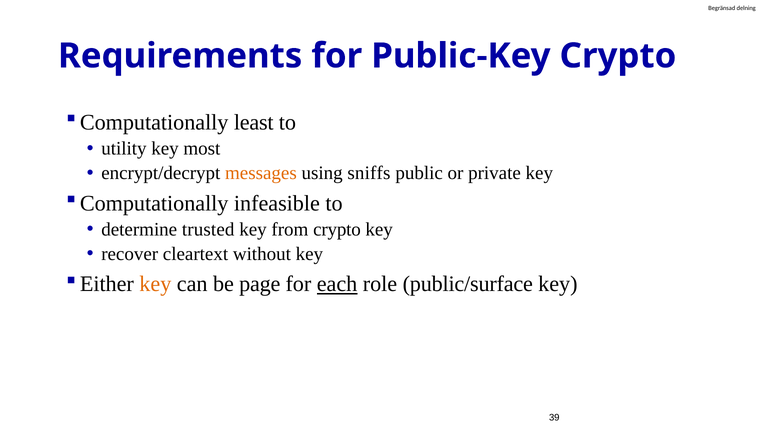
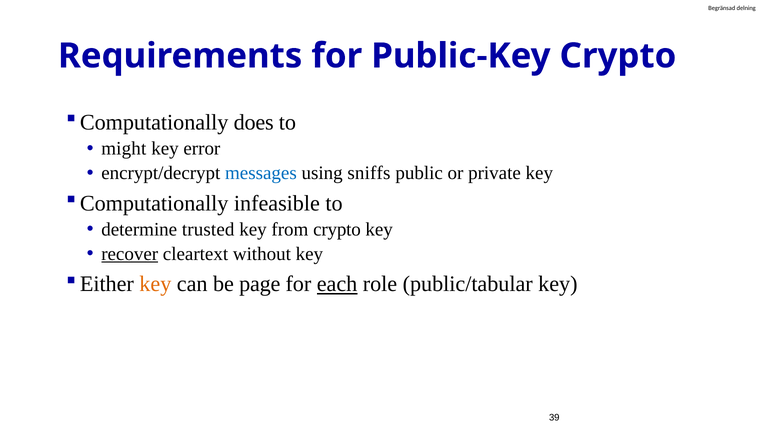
least: least -> does
utility: utility -> might
most: most -> error
messages colour: orange -> blue
recover underline: none -> present
public/surface: public/surface -> public/tabular
